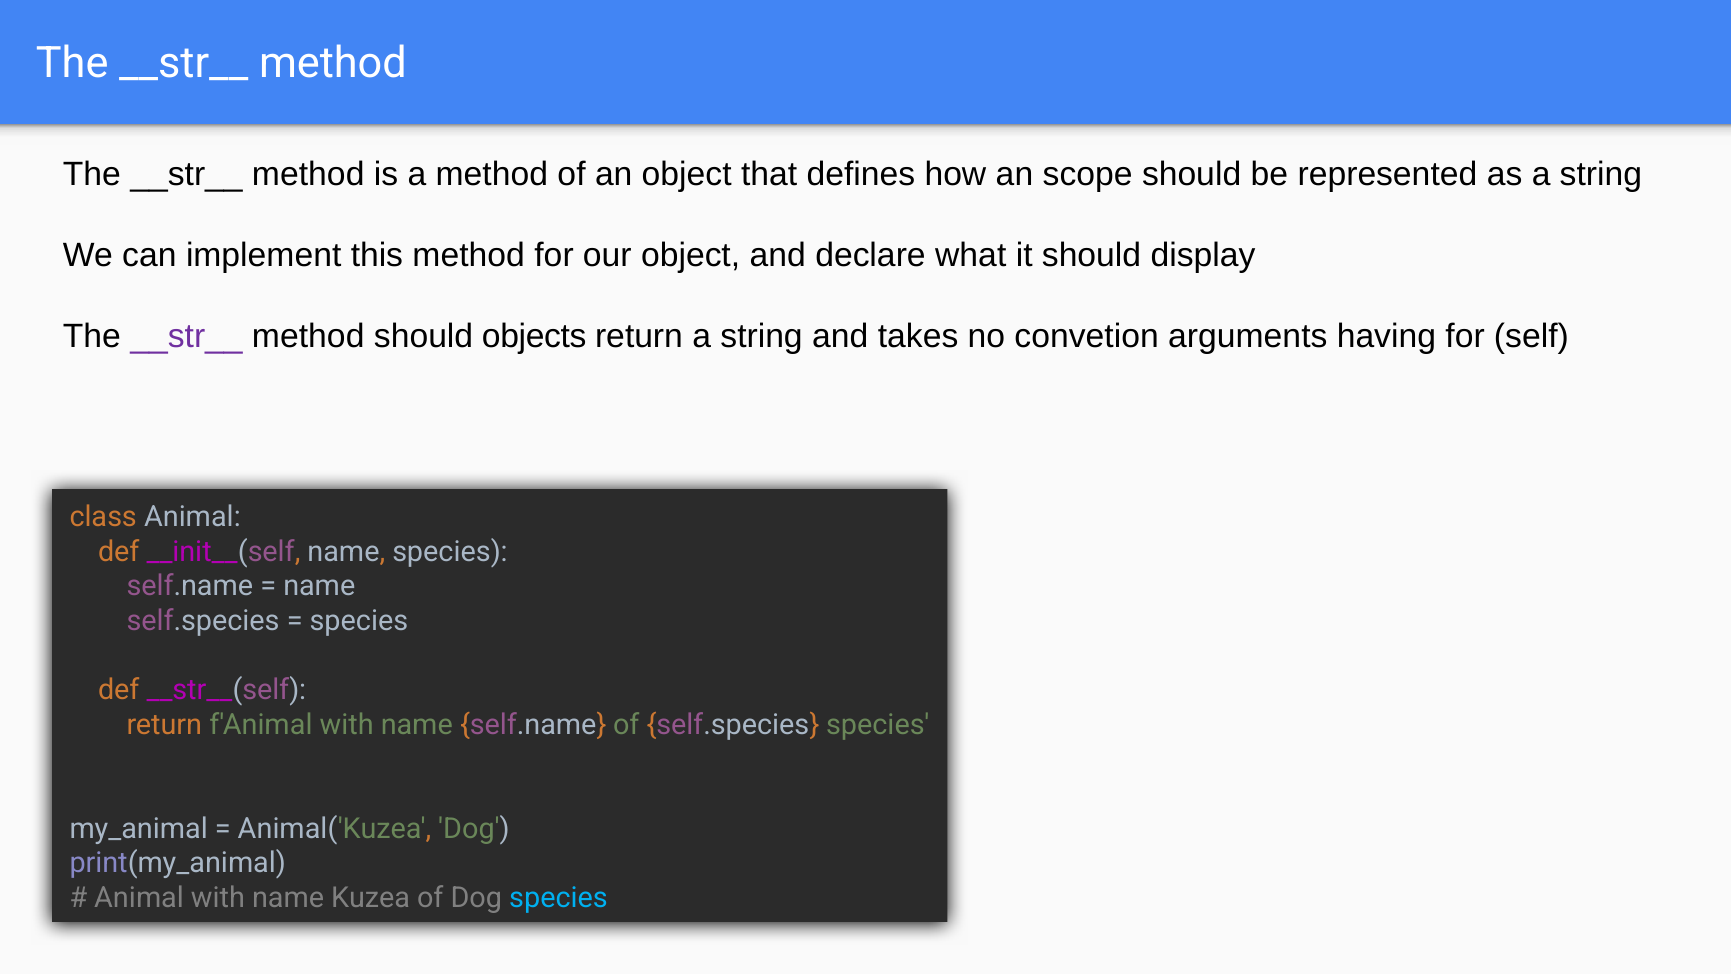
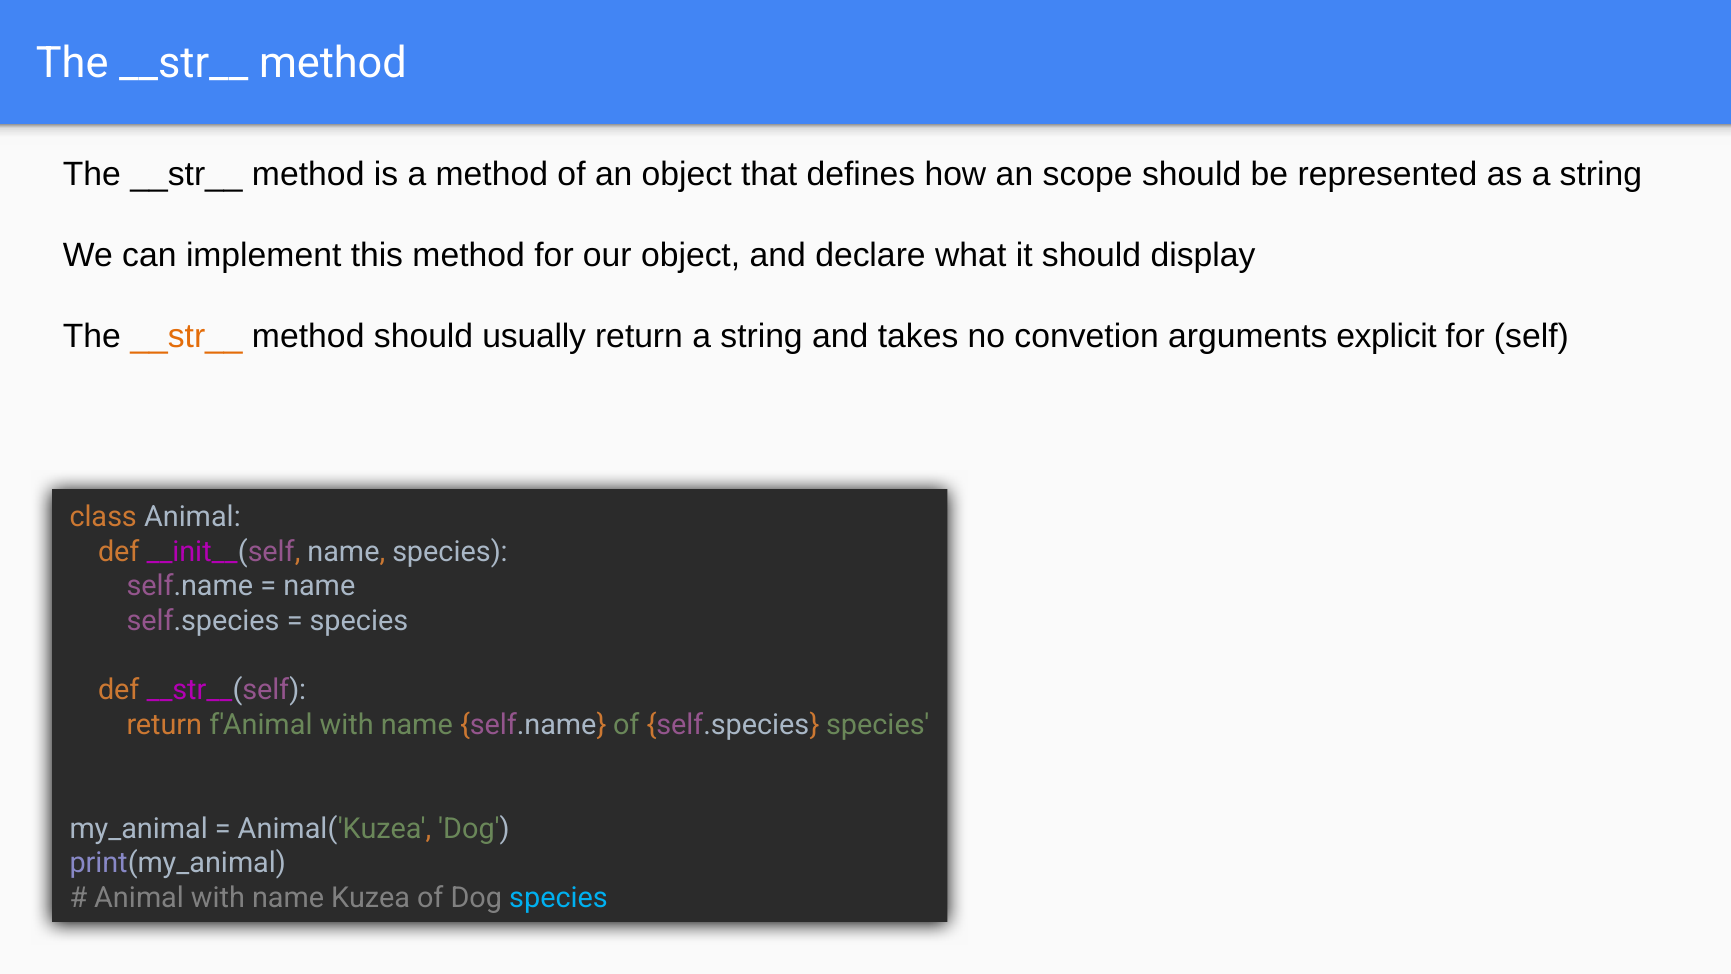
__str__ at (187, 336) colour: purple -> orange
objects: objects -> usually
having: having -> explicit
